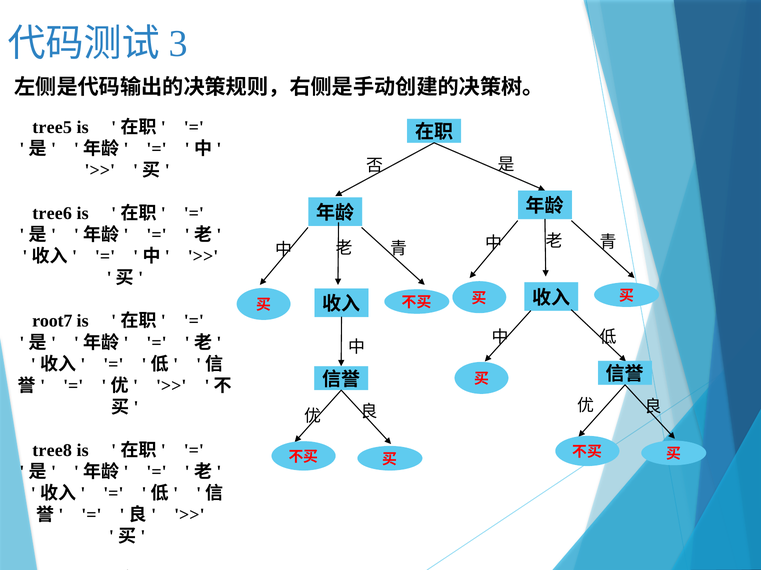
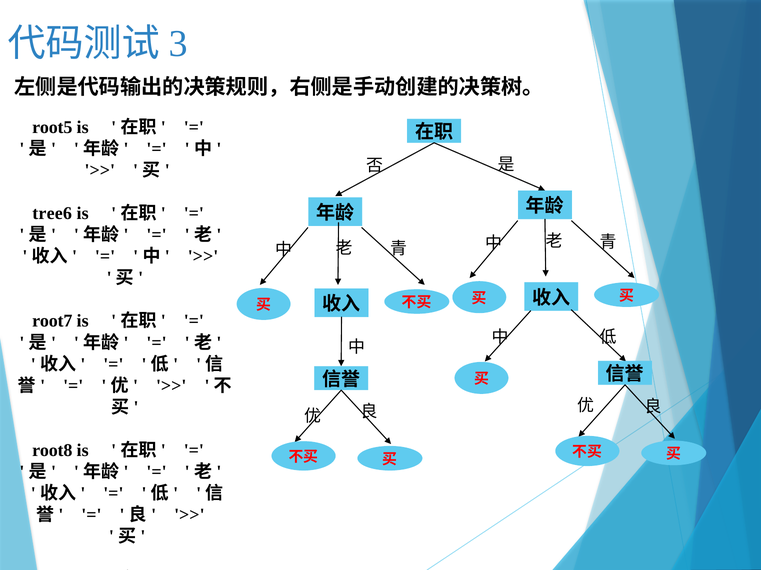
tree5: tree5 -> root5
tree8: tree8 -> root8
